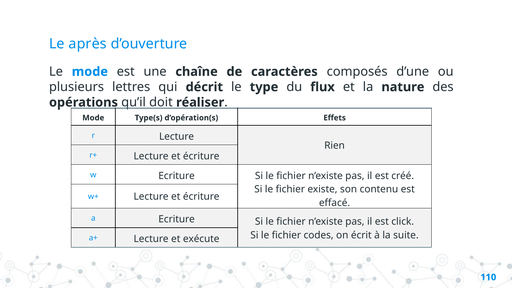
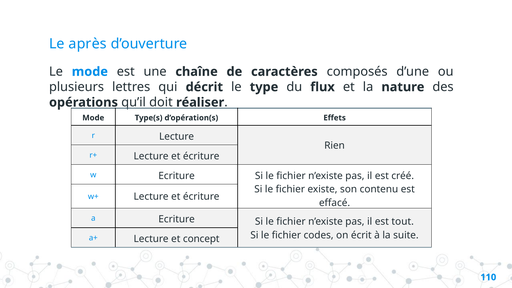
click: click -> tout
exécute: exécute -> concept
